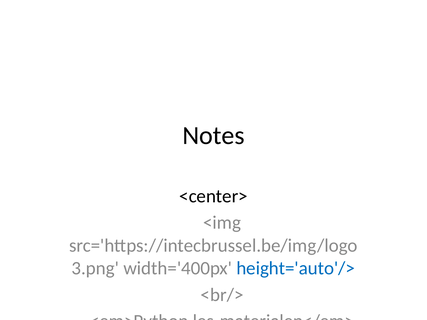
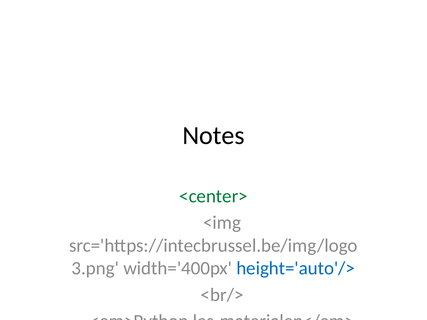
<center> colour: black -> green
